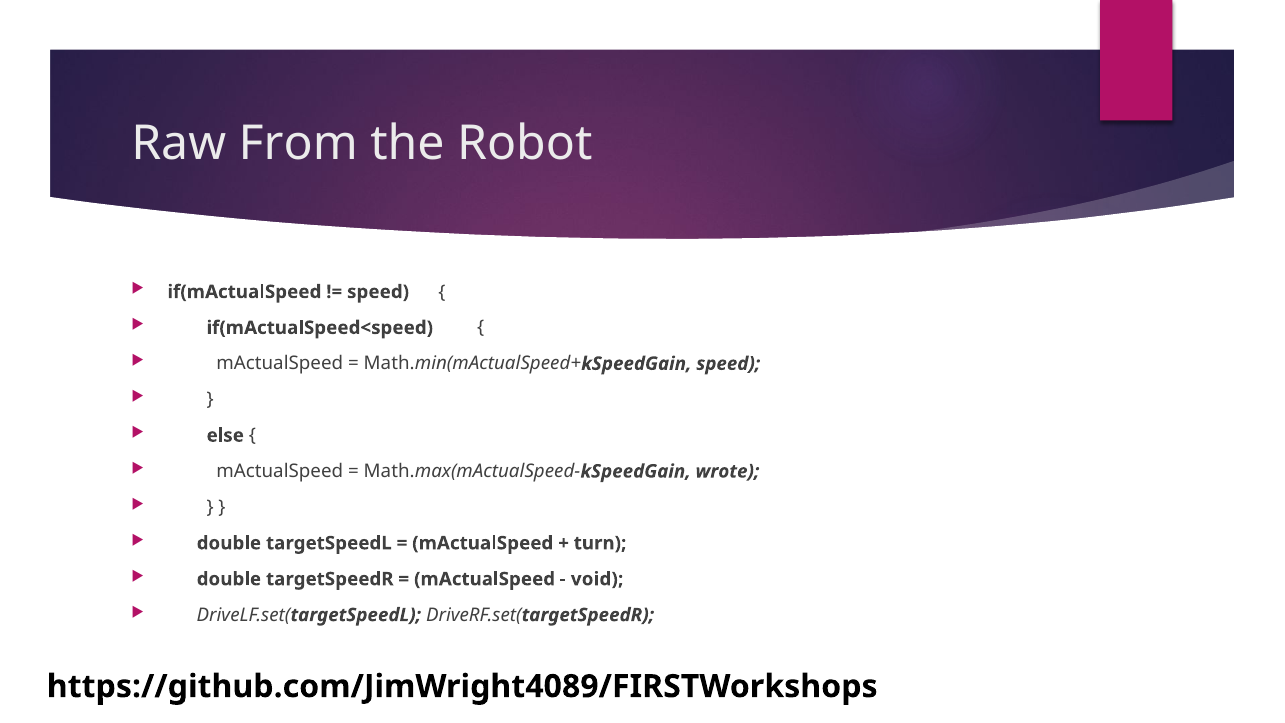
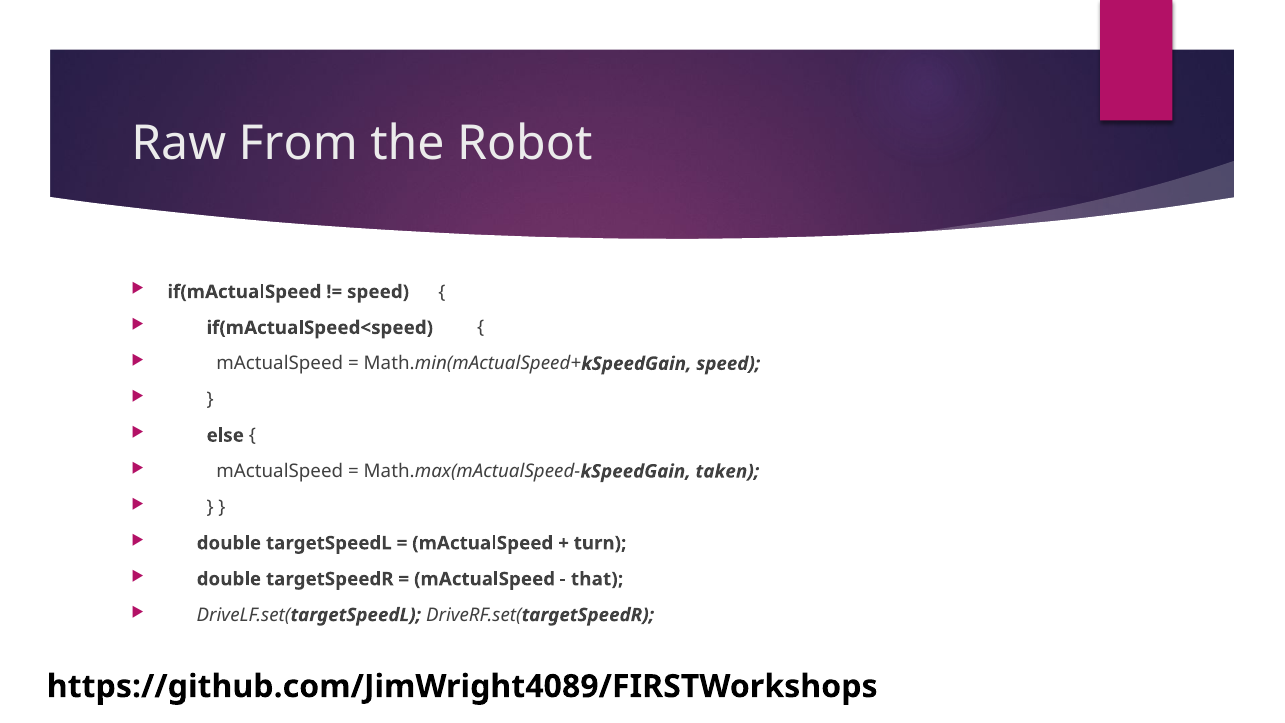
wrote: wrote -> taken
void: void -> that
